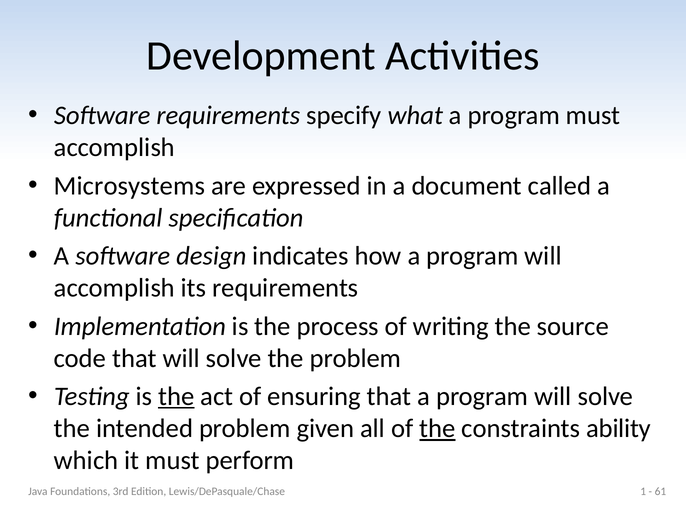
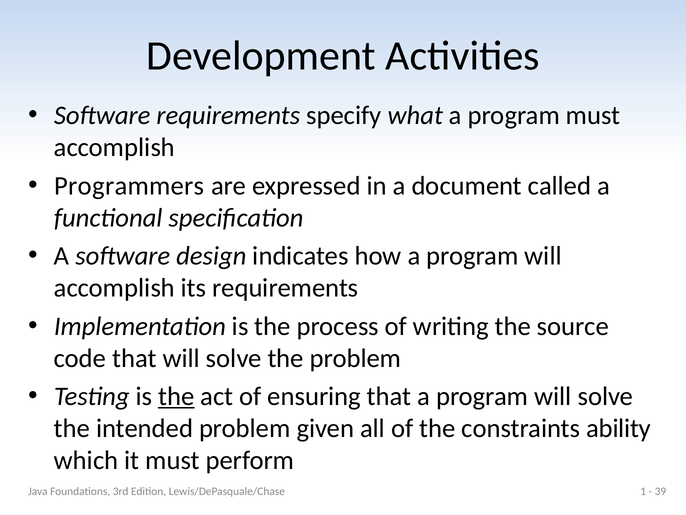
Microsystems: Microsystems -> Programmers
the at (437, 428) underline: present -> none
61: 61 -> 39
